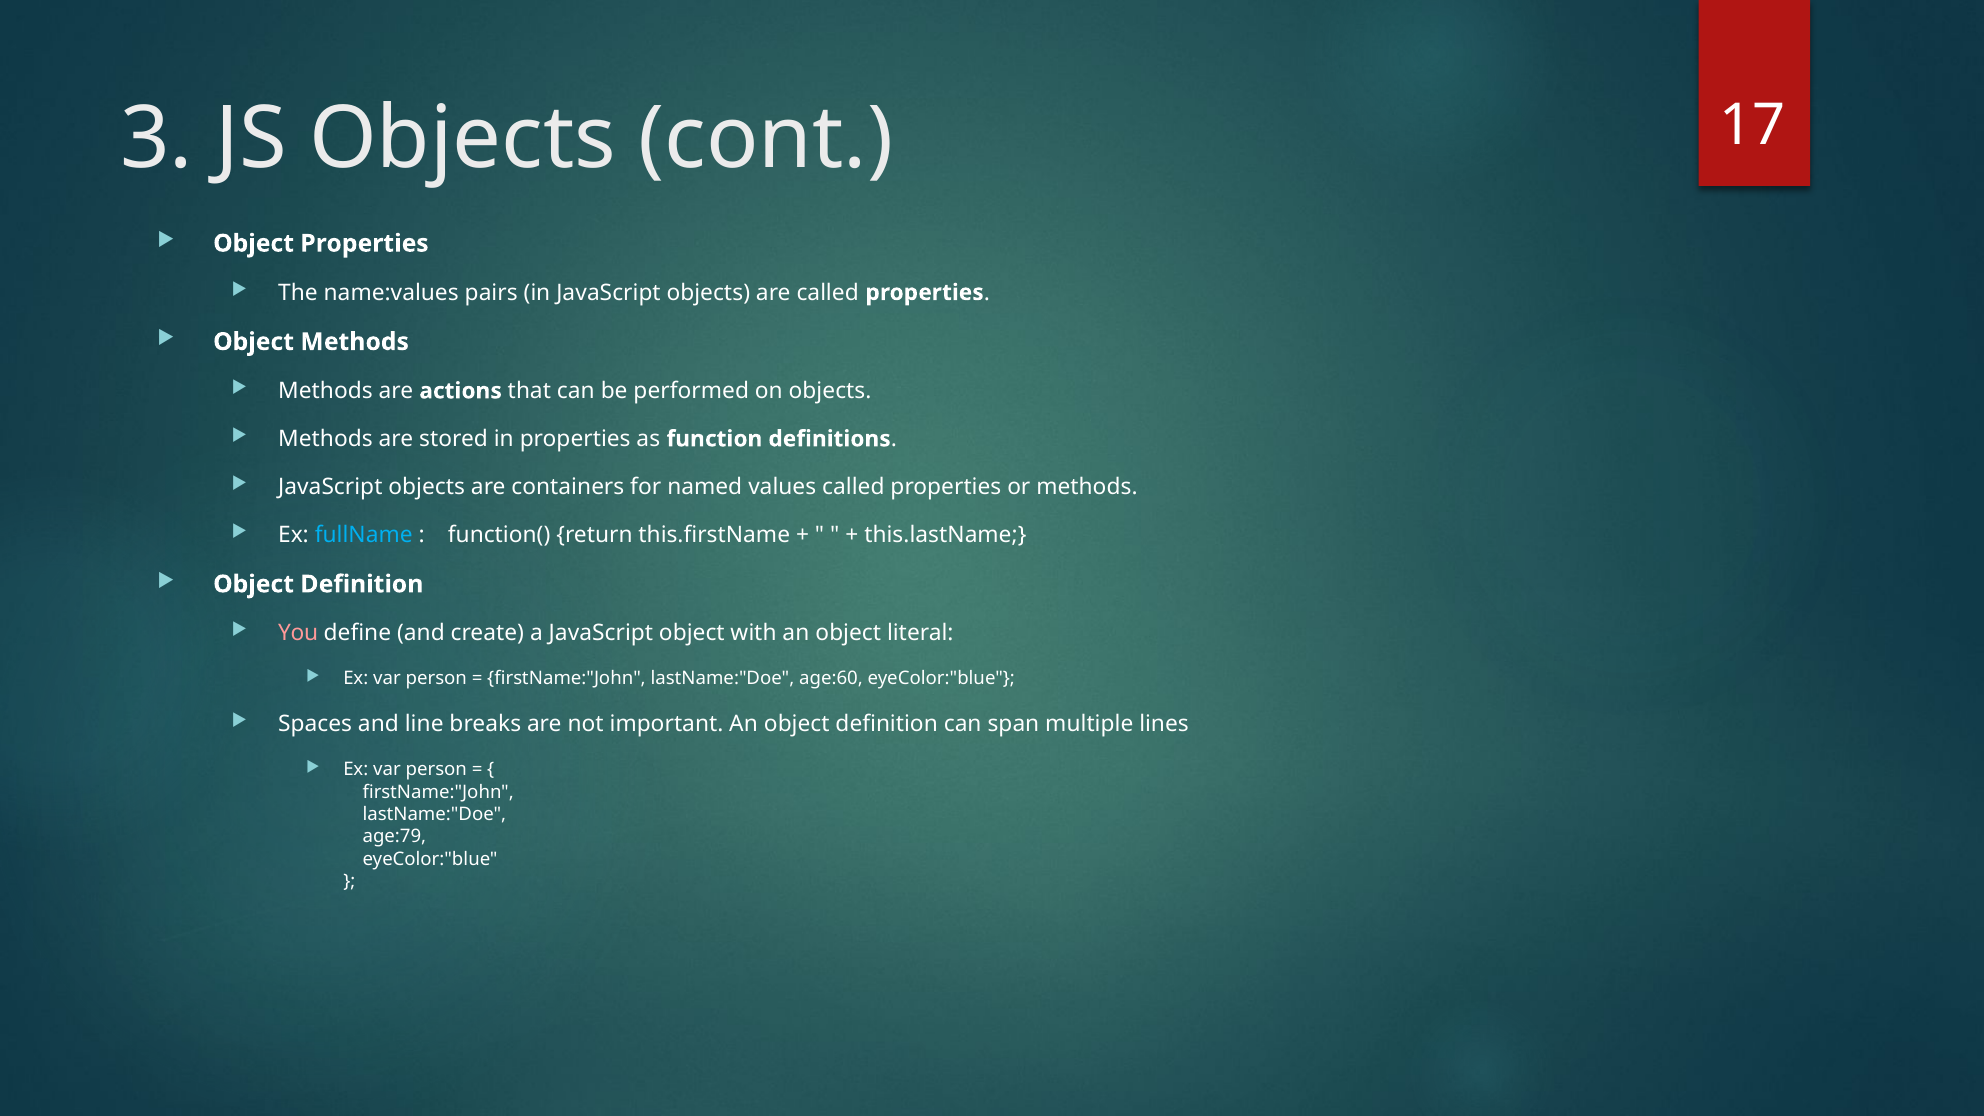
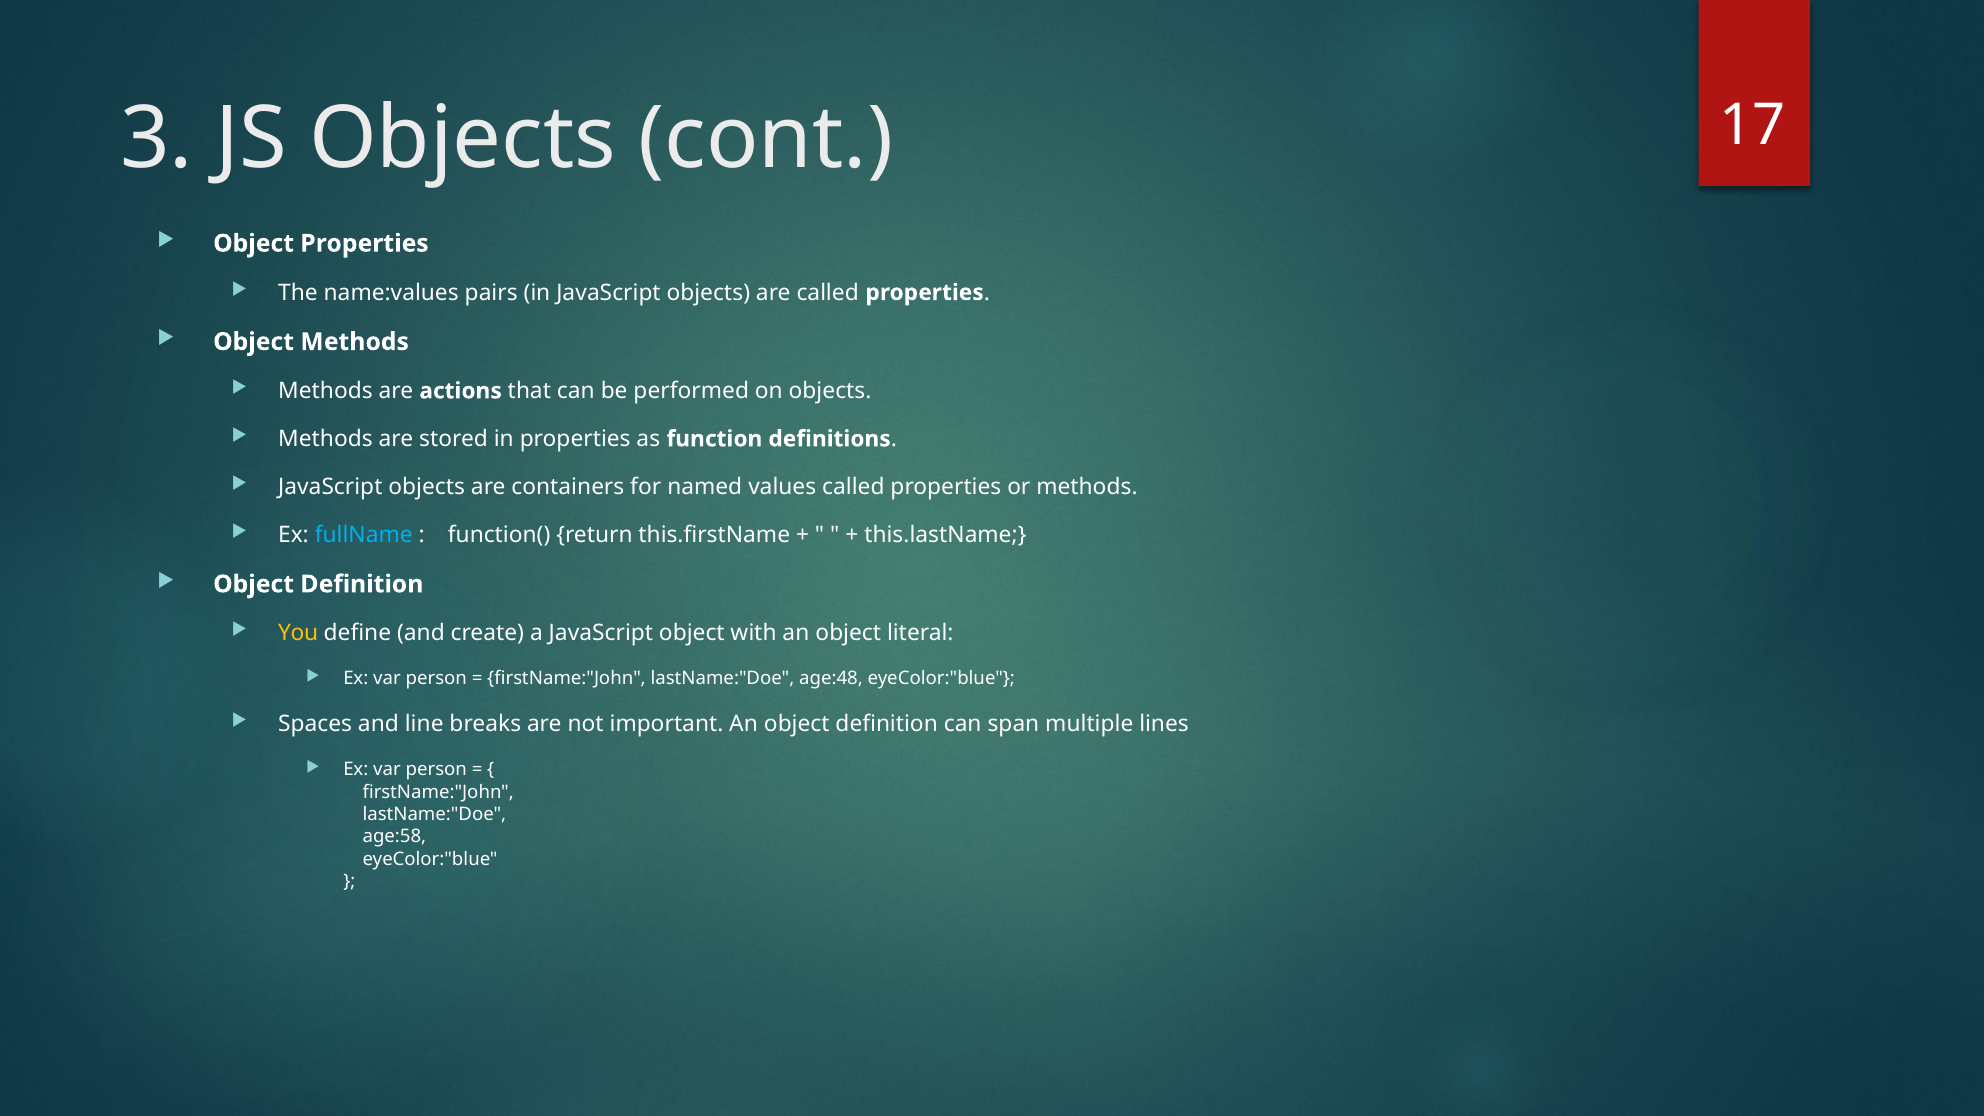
You colour: pink -> yellow
age:60: age:60 -> age:48
age:79: age:79 -> age:58
